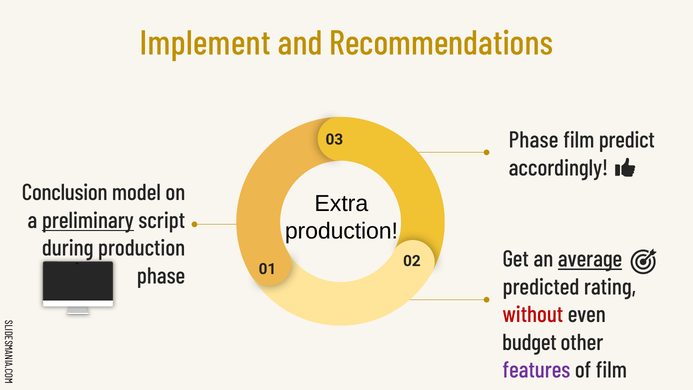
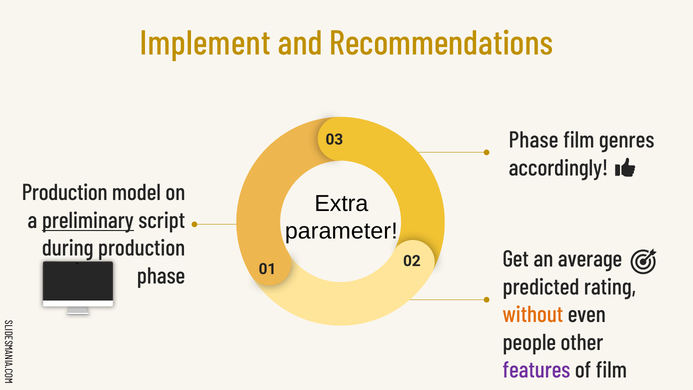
predict: predict -> genres
Conclusion at (65, 193): Conclusion -> Production
production at (341, 231): production -> parameter
average underline: present -> none
without colour: red -> orange
budget: budget -> people
